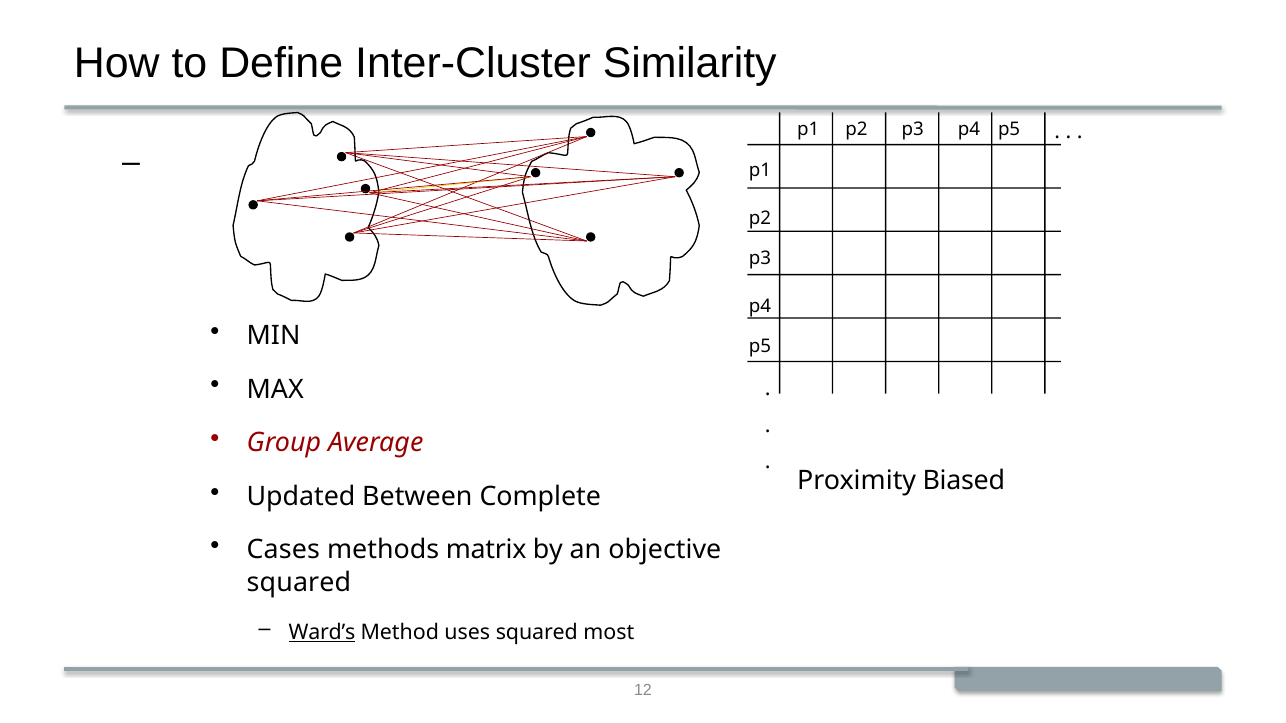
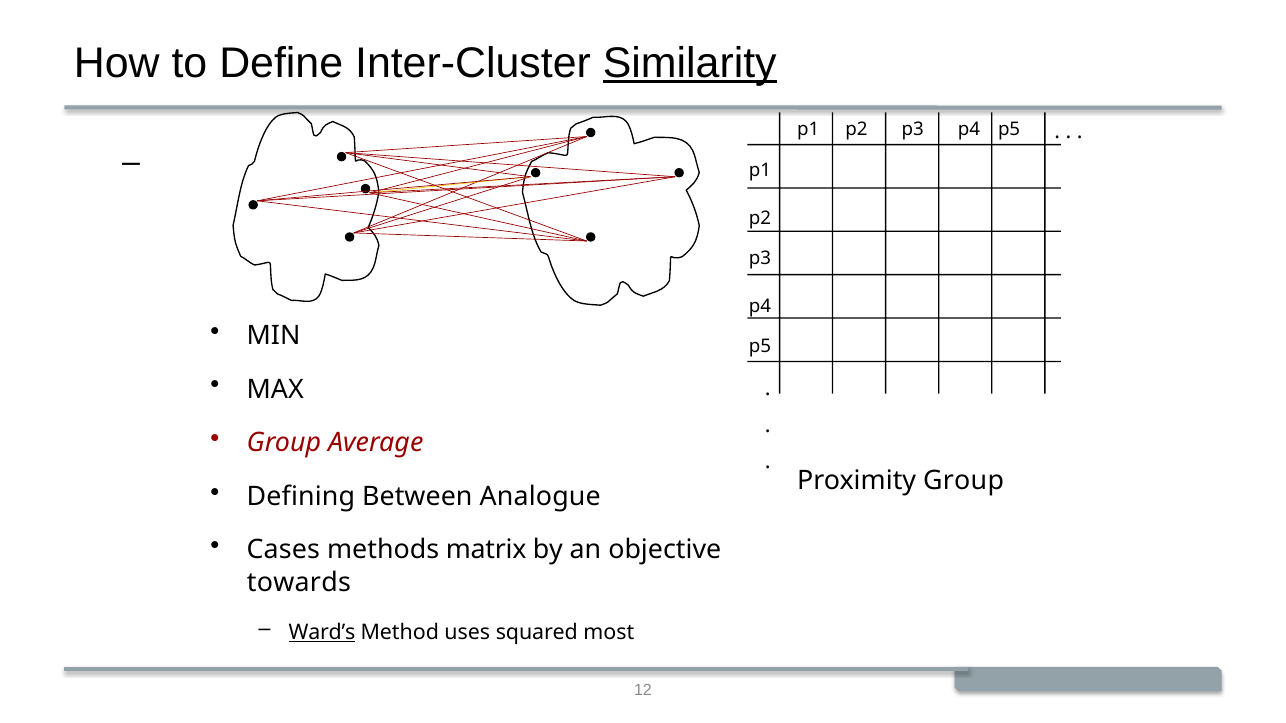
Similarity underline: none -> present
Proximity Biased: Biased -> Group
Updated: Updated -> Defining
Complete: Complete -> Analogue
squared at (299, 583): squared -> towards
